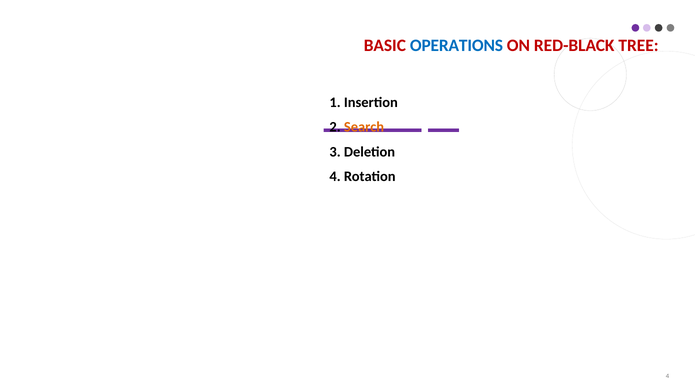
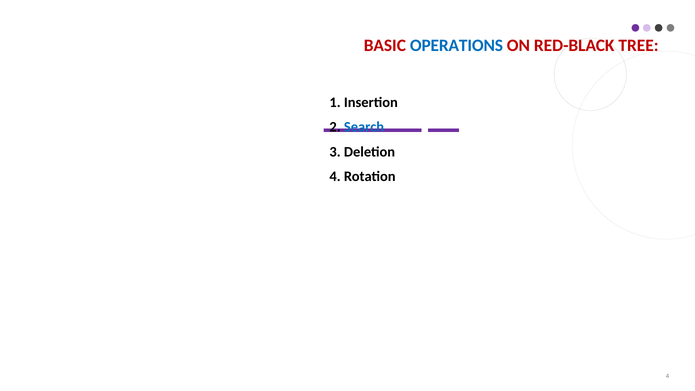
Search colour: orange -> blue
